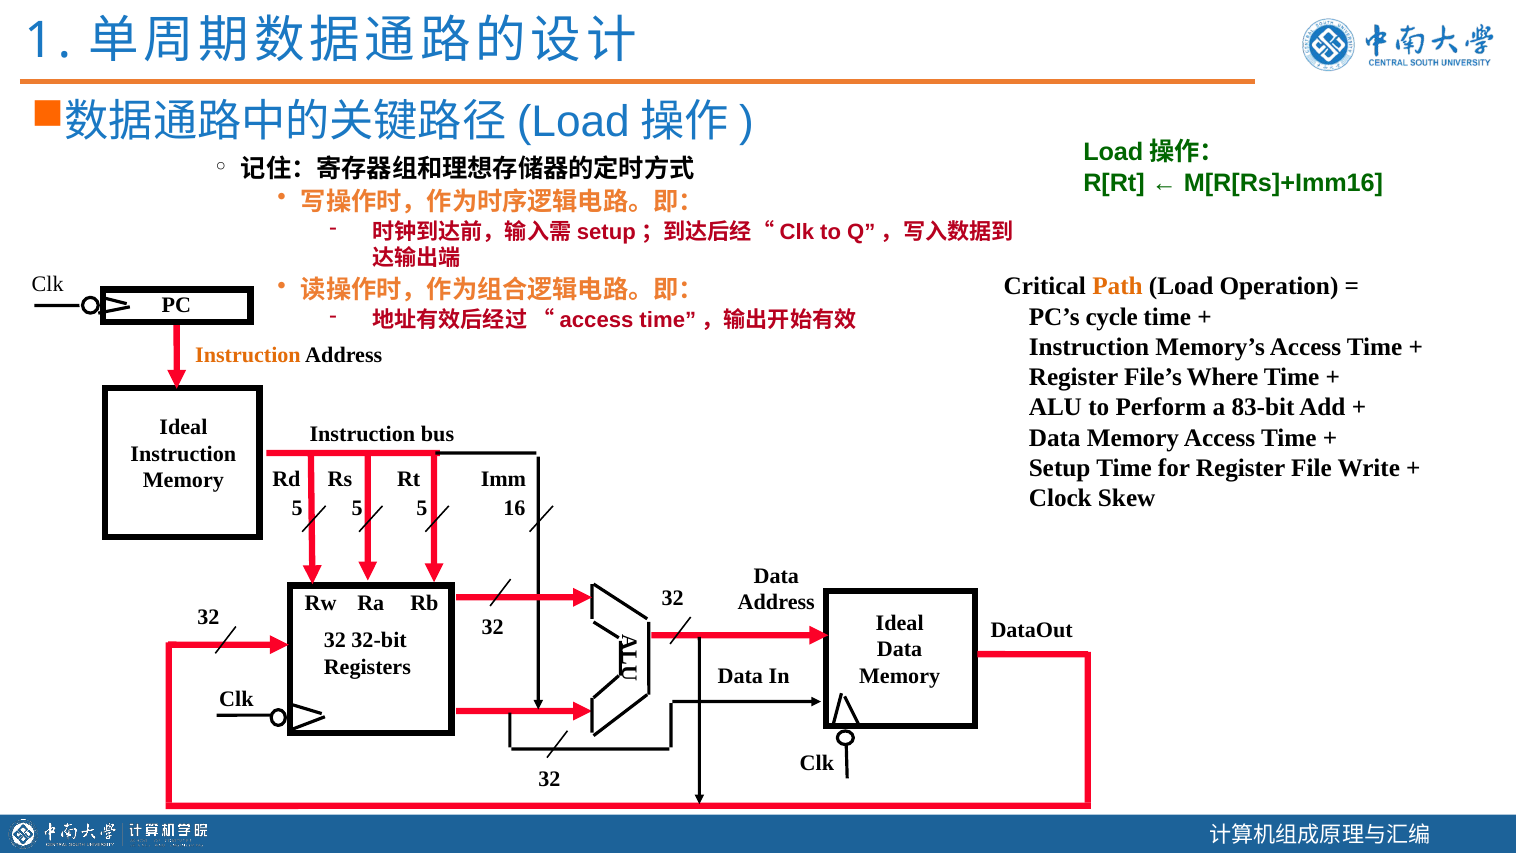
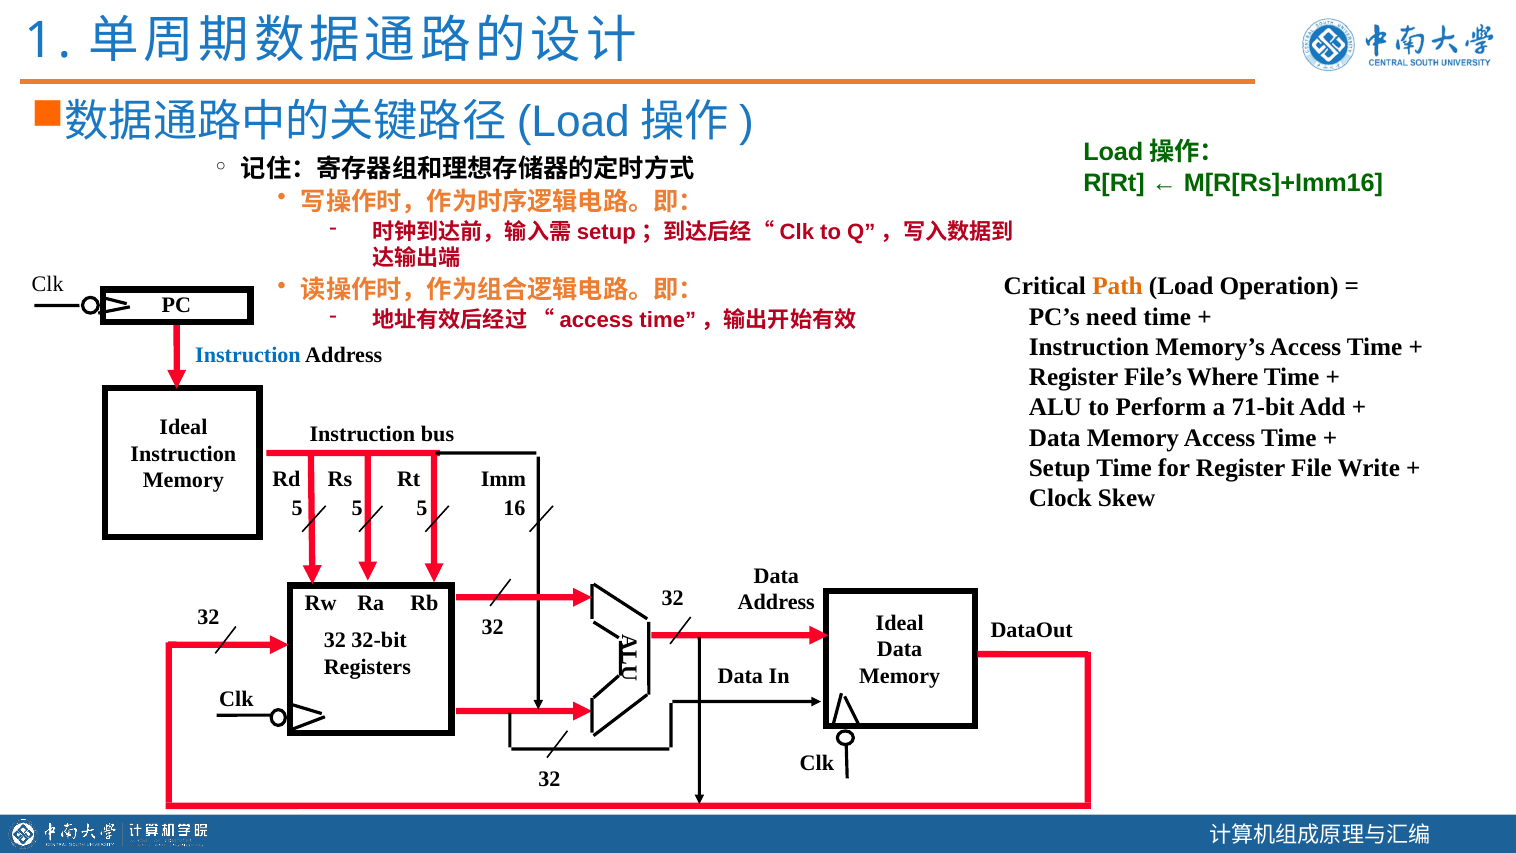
cycle: cycle -> need
Instruction at (248, 355) colour: orange -> blue
83-bit: 83-bit -> 71-bit
